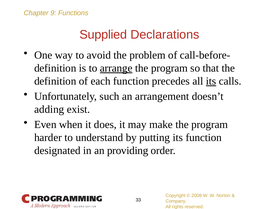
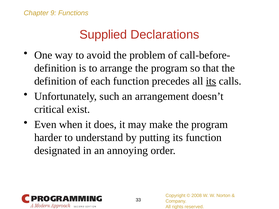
arrange underline: present -> none
adding: adding -> critical
providing: providing -> annoying
